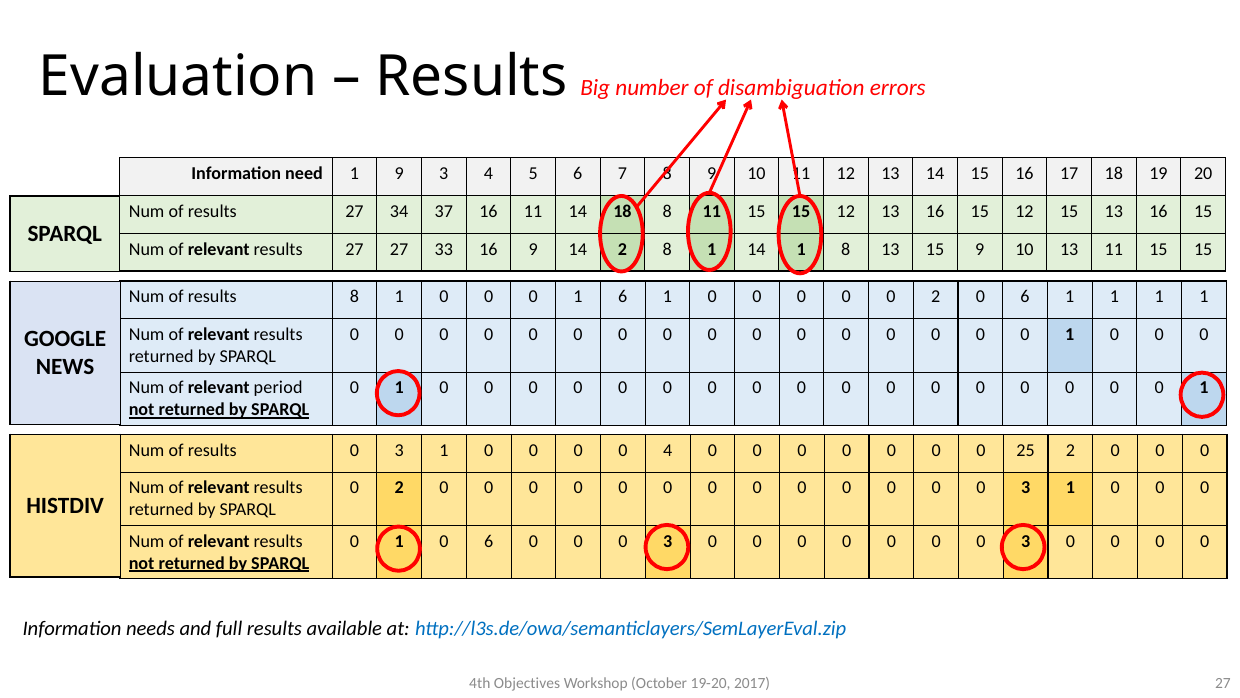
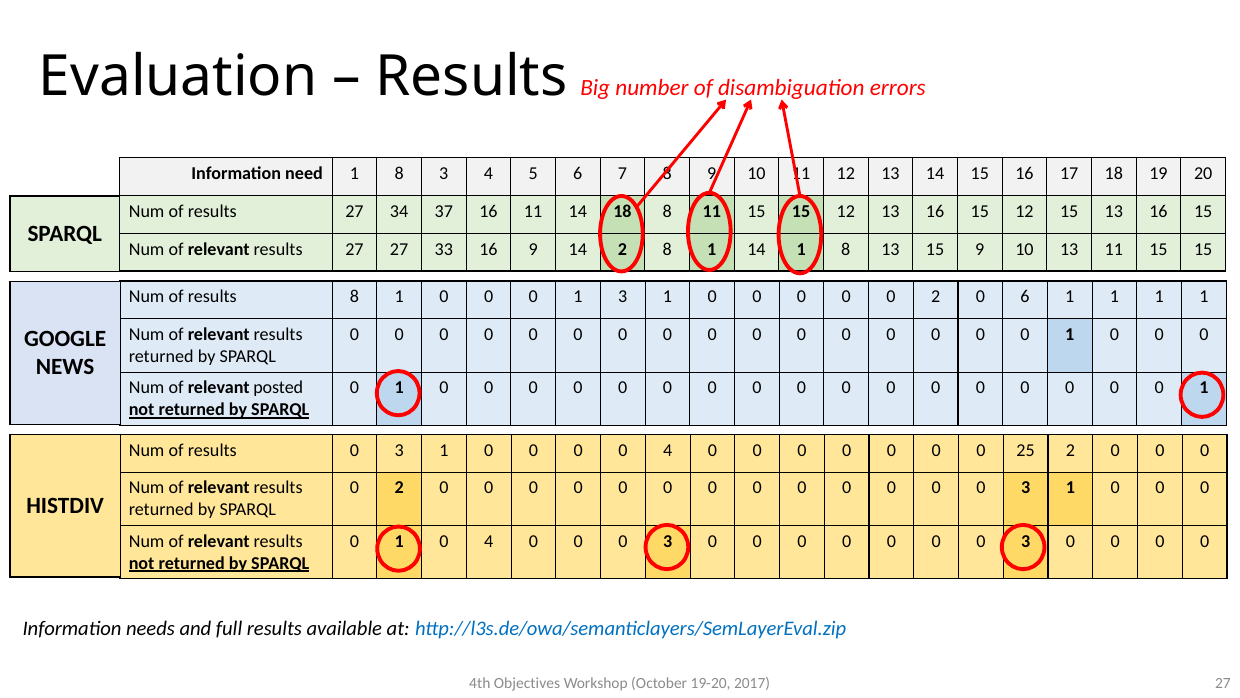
need 1 9: 9 -> 8
1 6: 6 -> 3
period: period -> posted
1 0 6: 6 -> 4
